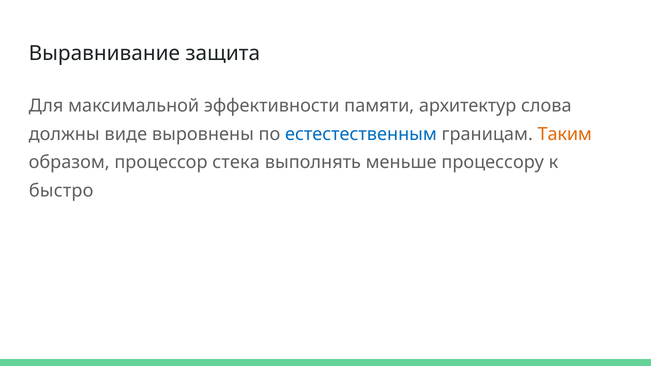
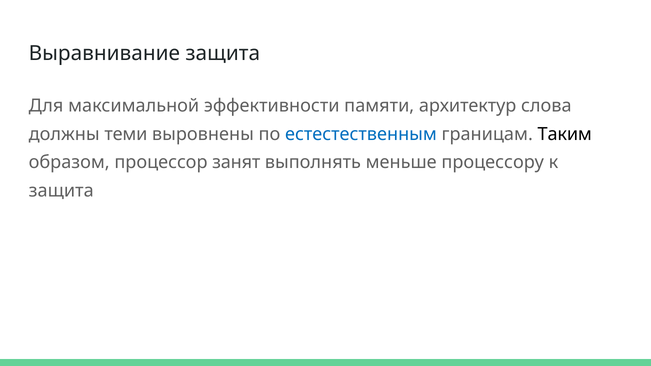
виде: виде -> теми
Таким colour: orange -> black
стека: стека -> занят
быстро at (61, 191): быстро -> защита
